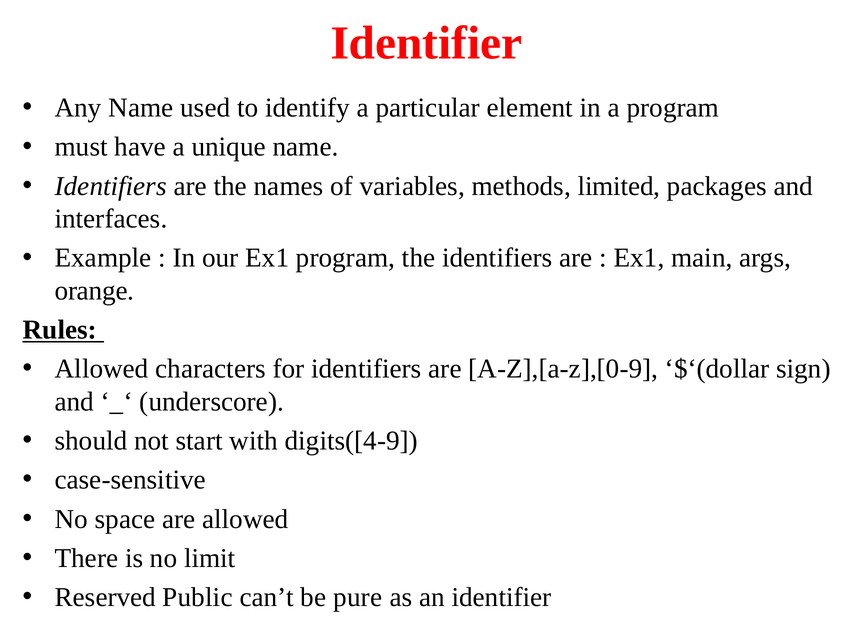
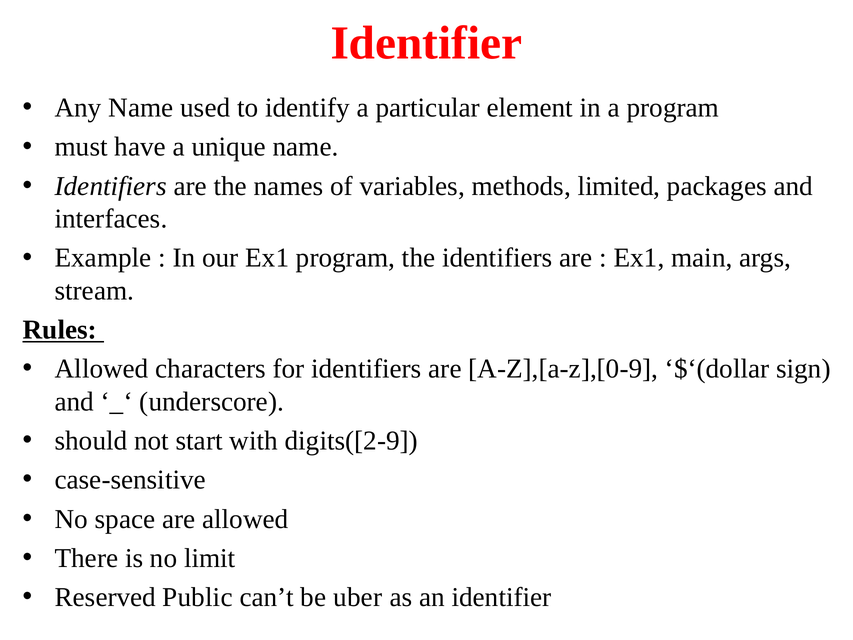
orange: orange -> stream
digits([4-9: digits([4-9 -> digits([2-9
pure: pure -> uber
